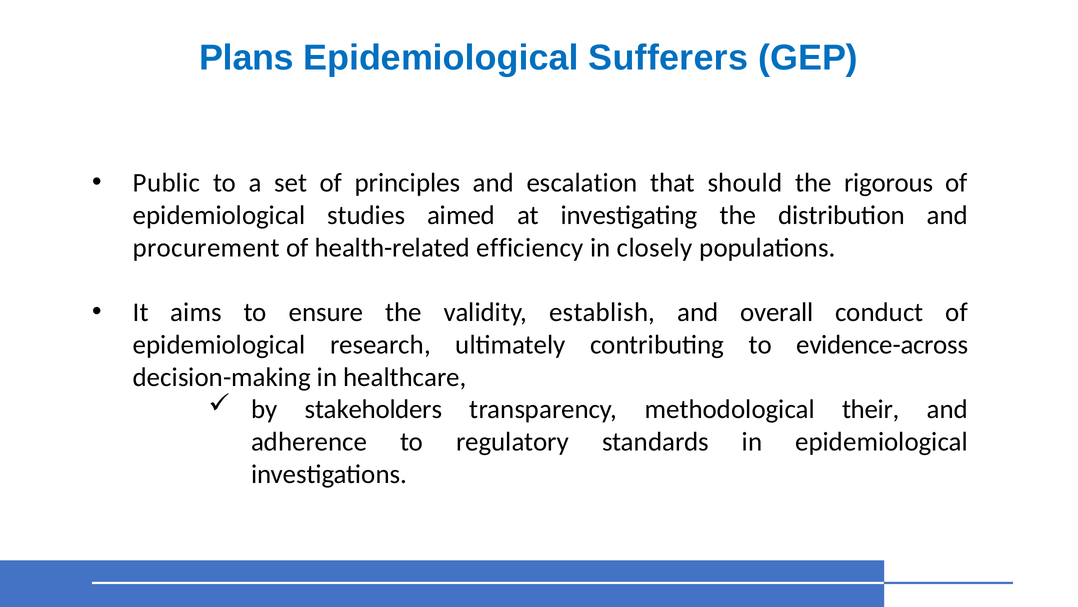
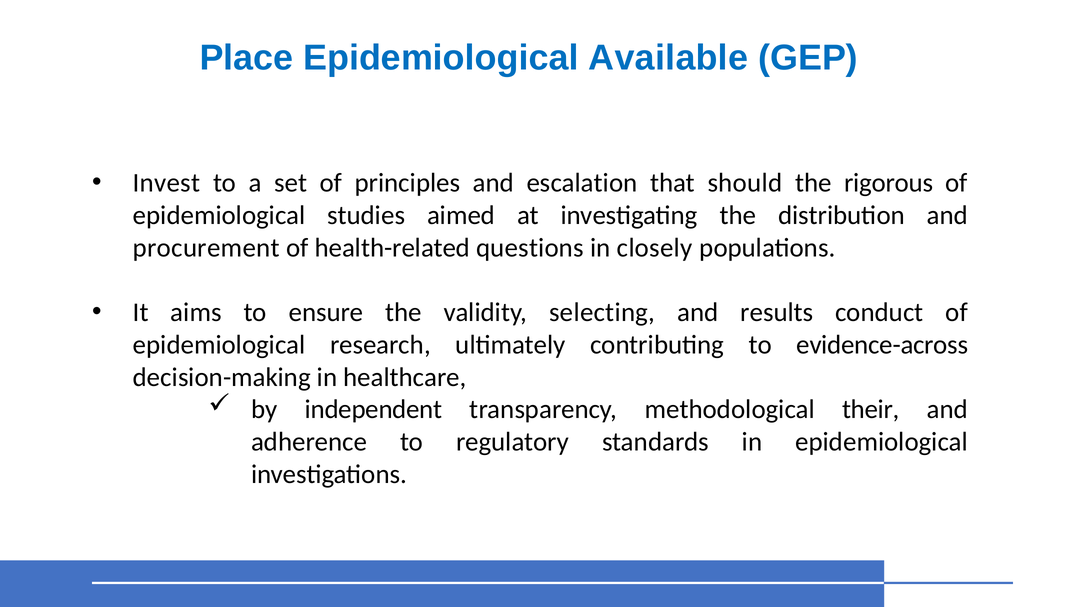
Plans: Plans -> Place
Sufferers: Sufferers -> Available
Public: Public -> Invest
efficiency: efficiency -> questions
establish: establish -> selecting
overall: overall -> results
stakeholders: stakeholders -> independent
